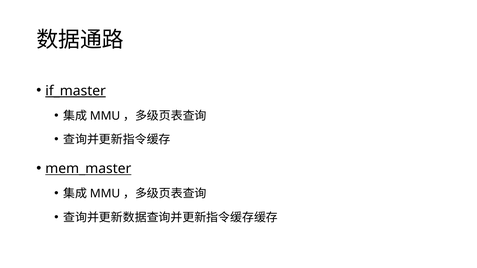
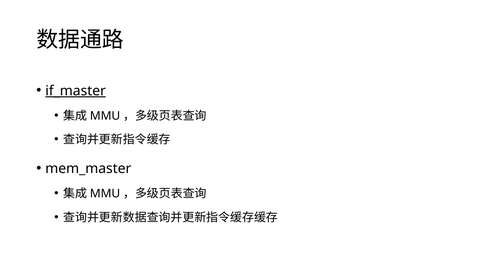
mem_master underline: present -> none
